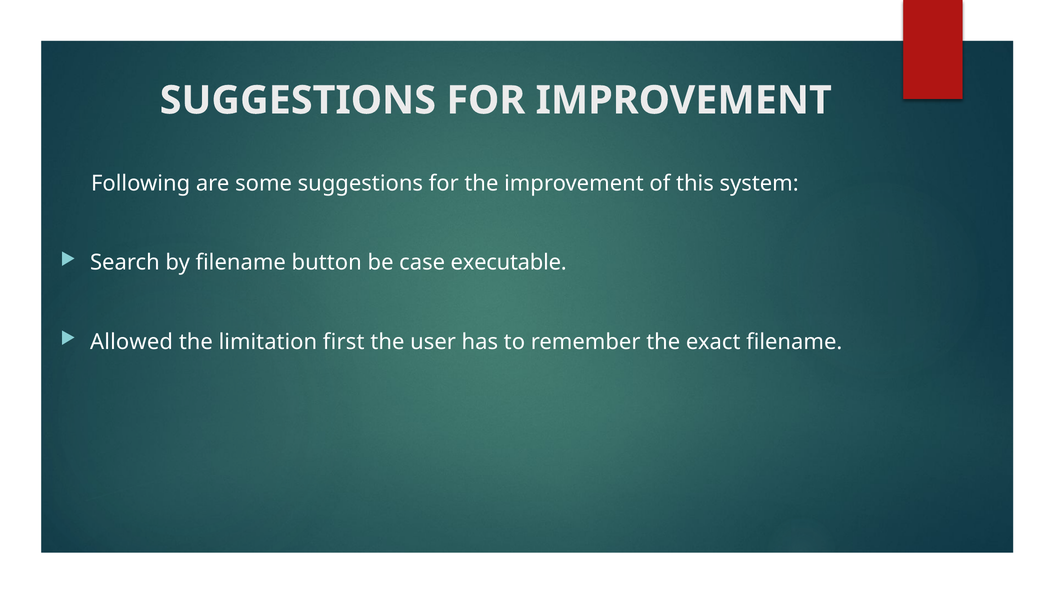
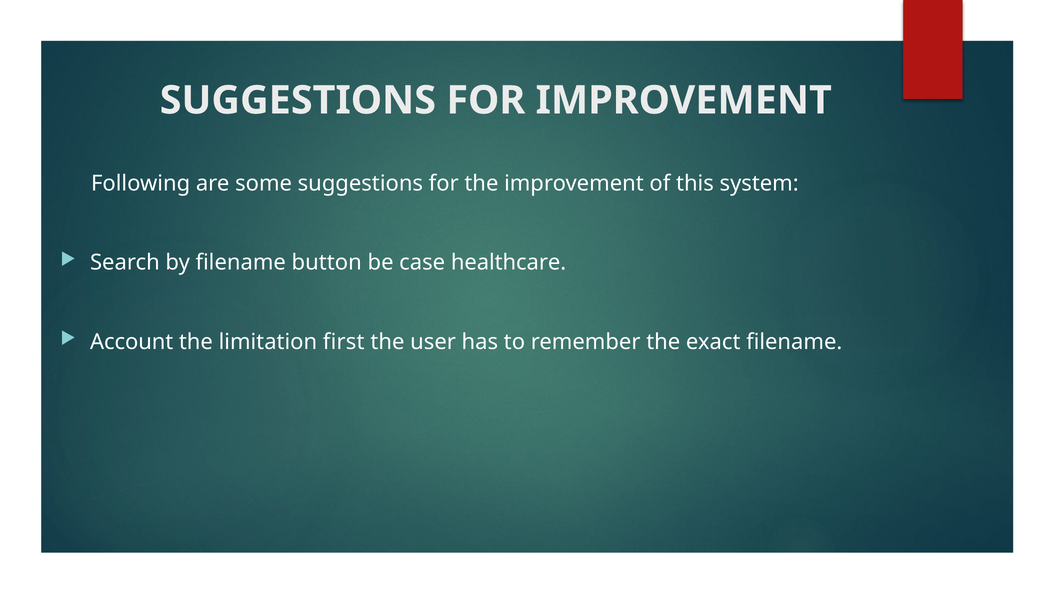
executable: executable -> healthcare
Allowed: Allowed -> Account
